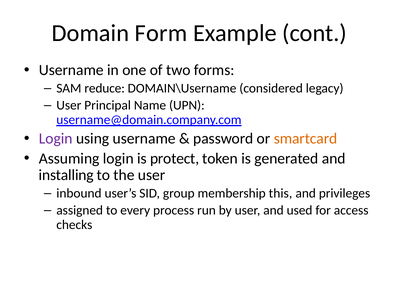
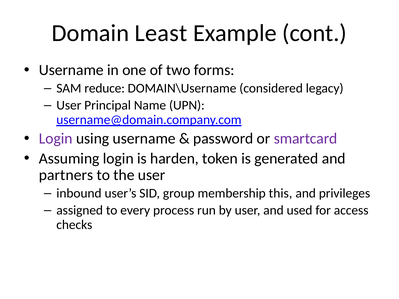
Form: Form -> Least
smartcard colour: orange -> purple
protect: protect -> harden
installing: installing -> partners
